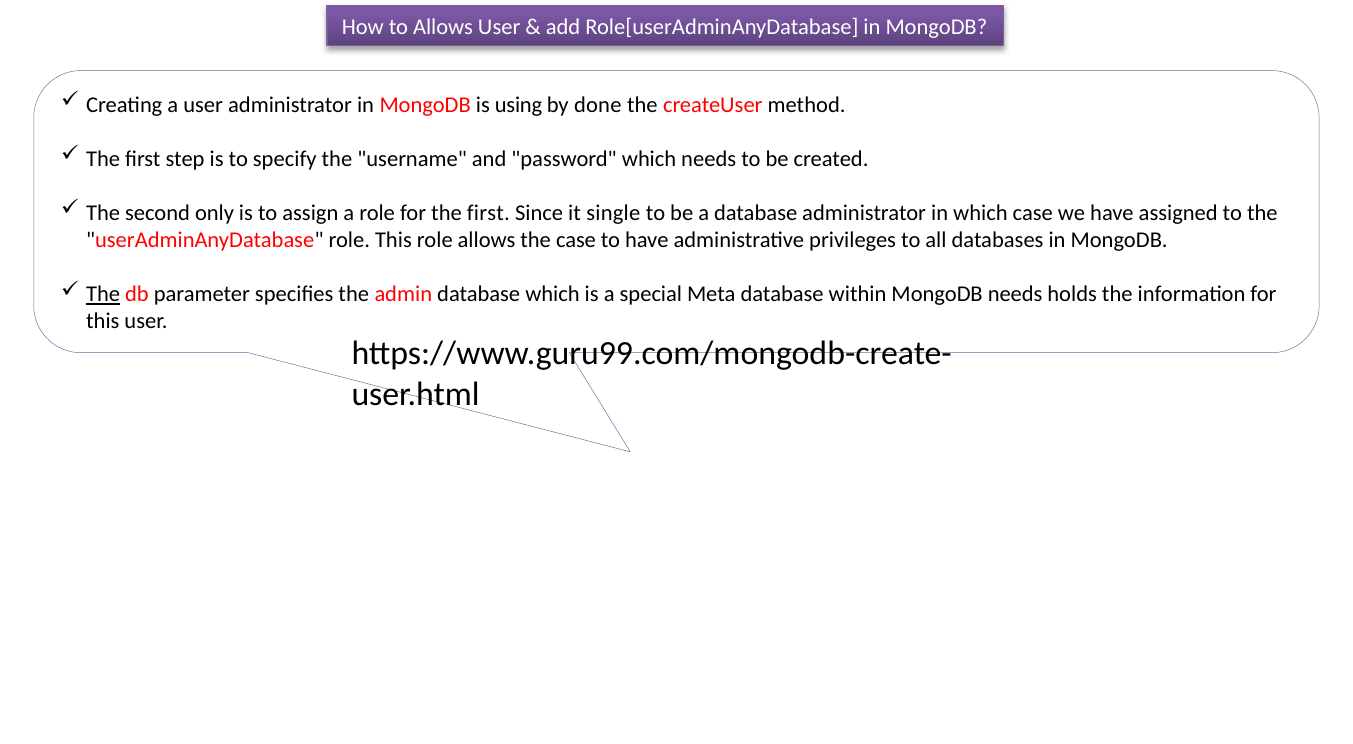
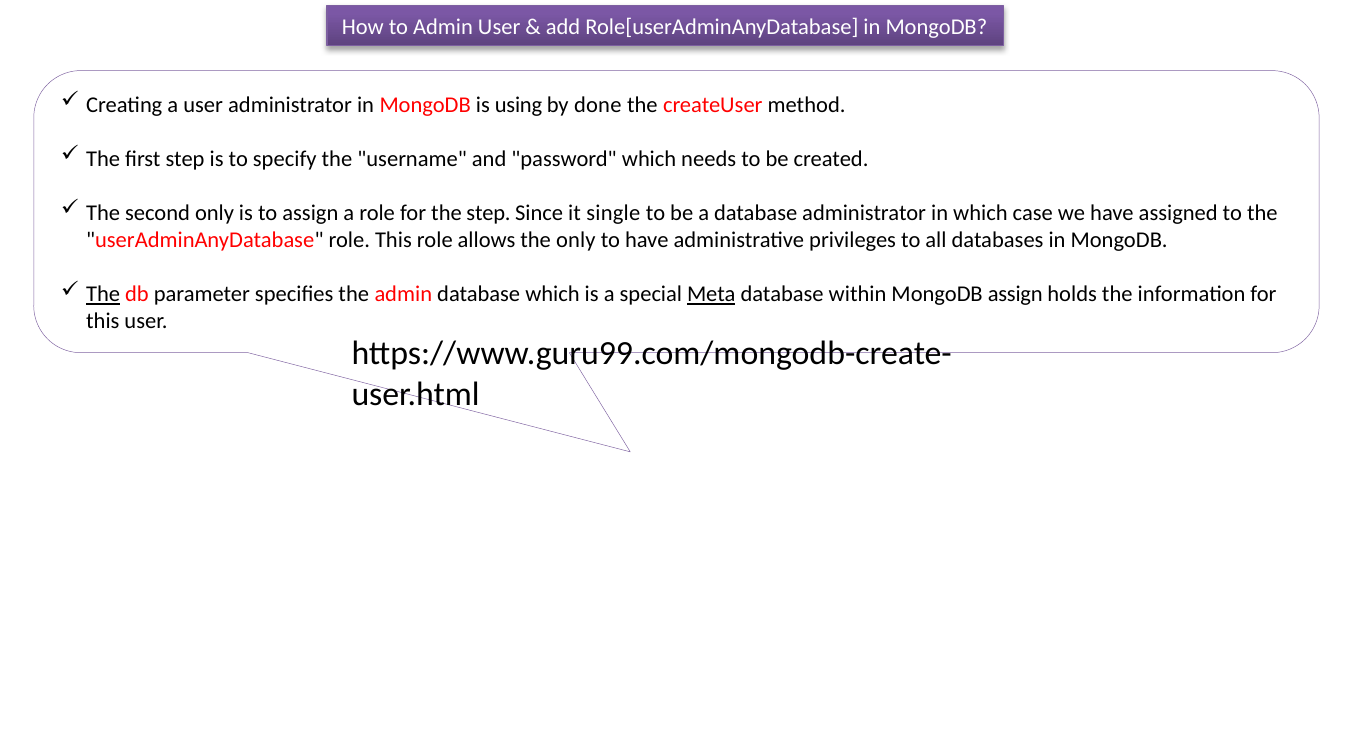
to Allows: Allows -> Admin
for the first: first -> step
the case: case -> only
Meta underline: none -> present
MongoDB needs: needs -> assign
